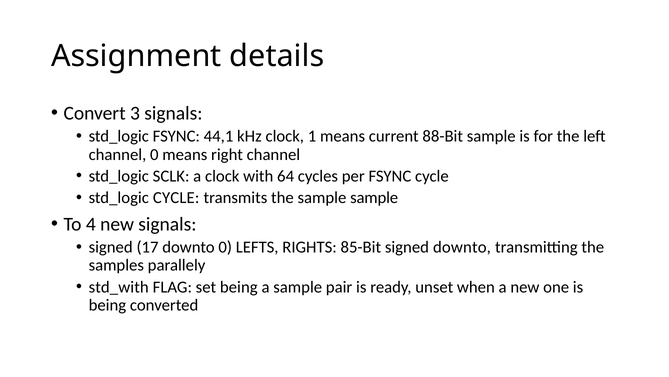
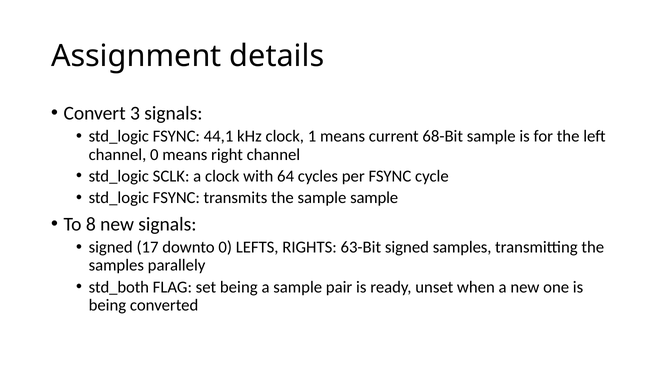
88-Bit: 88-Bit -> 68-Bit
CYCLE at (176, 197): CYCLE -> FSYNC
4: 4 -> 8
85-Bit: 85-Bit -> 63-Bit
signed downto: downto -> samples
std_with: std_with -> std_both
